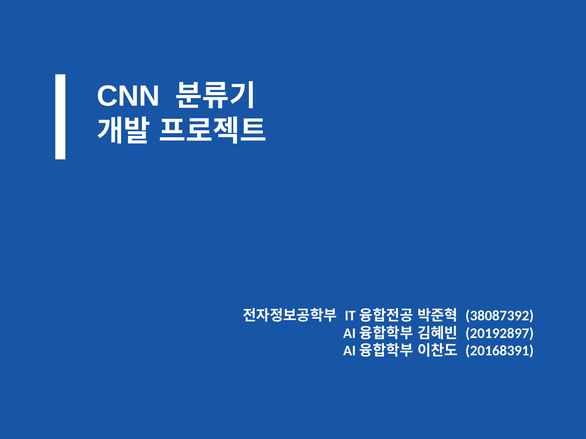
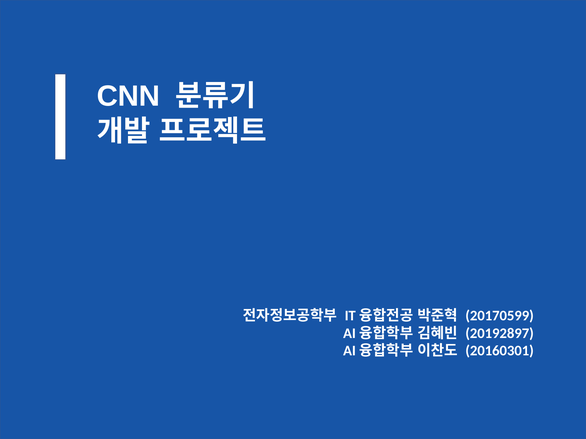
38087392: 38087392 -> 20170599
20168391: 20168391 -> 20160301
